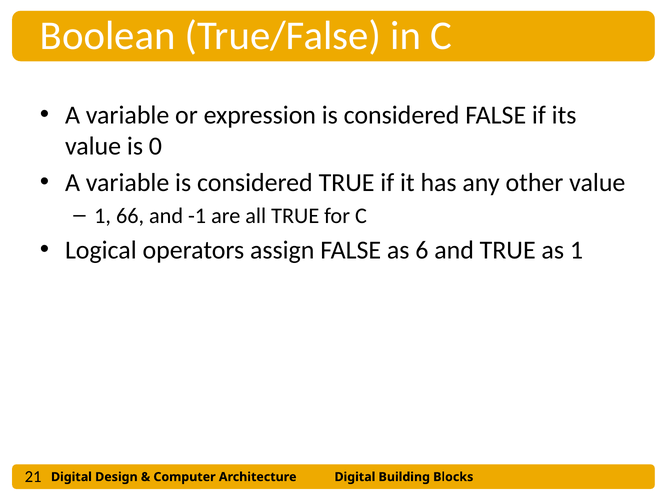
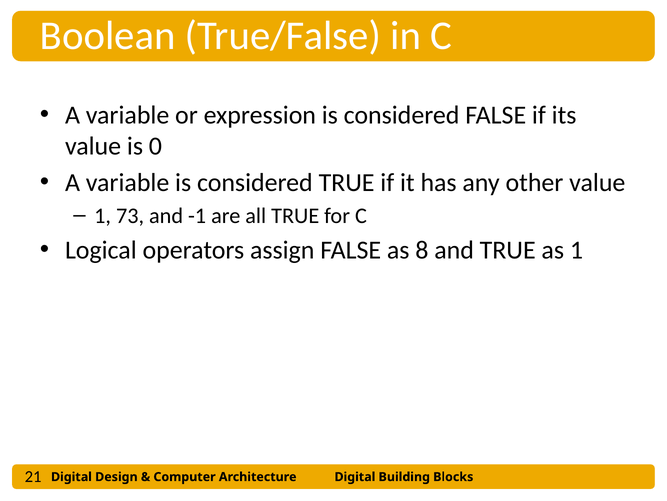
66: 66 -> 73
6: 6 -> 8
